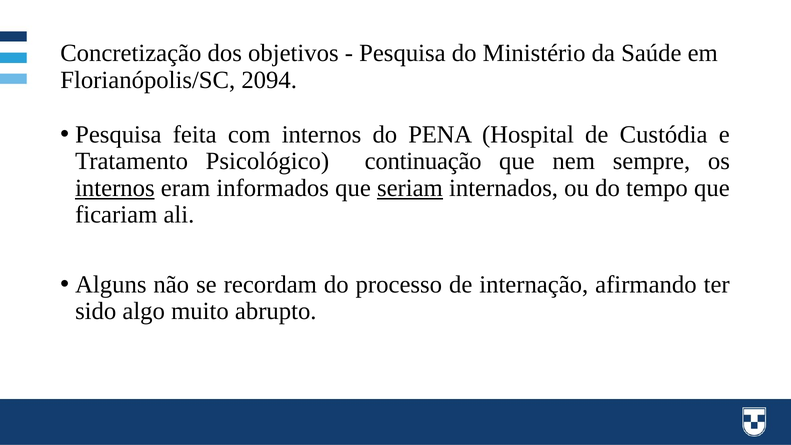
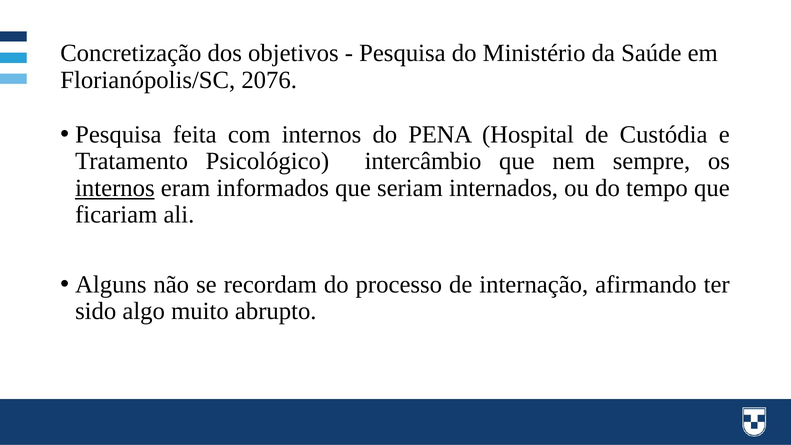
2094: 2094 -> 2076
continuação: continuação -> intercâmbio
seriam underline: present -> none
